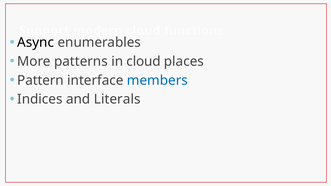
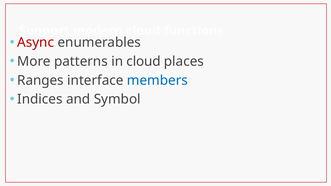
Async colour: black -> red
Pattern: Pattern -> Ranges
Literals: Literals -> Symbol
